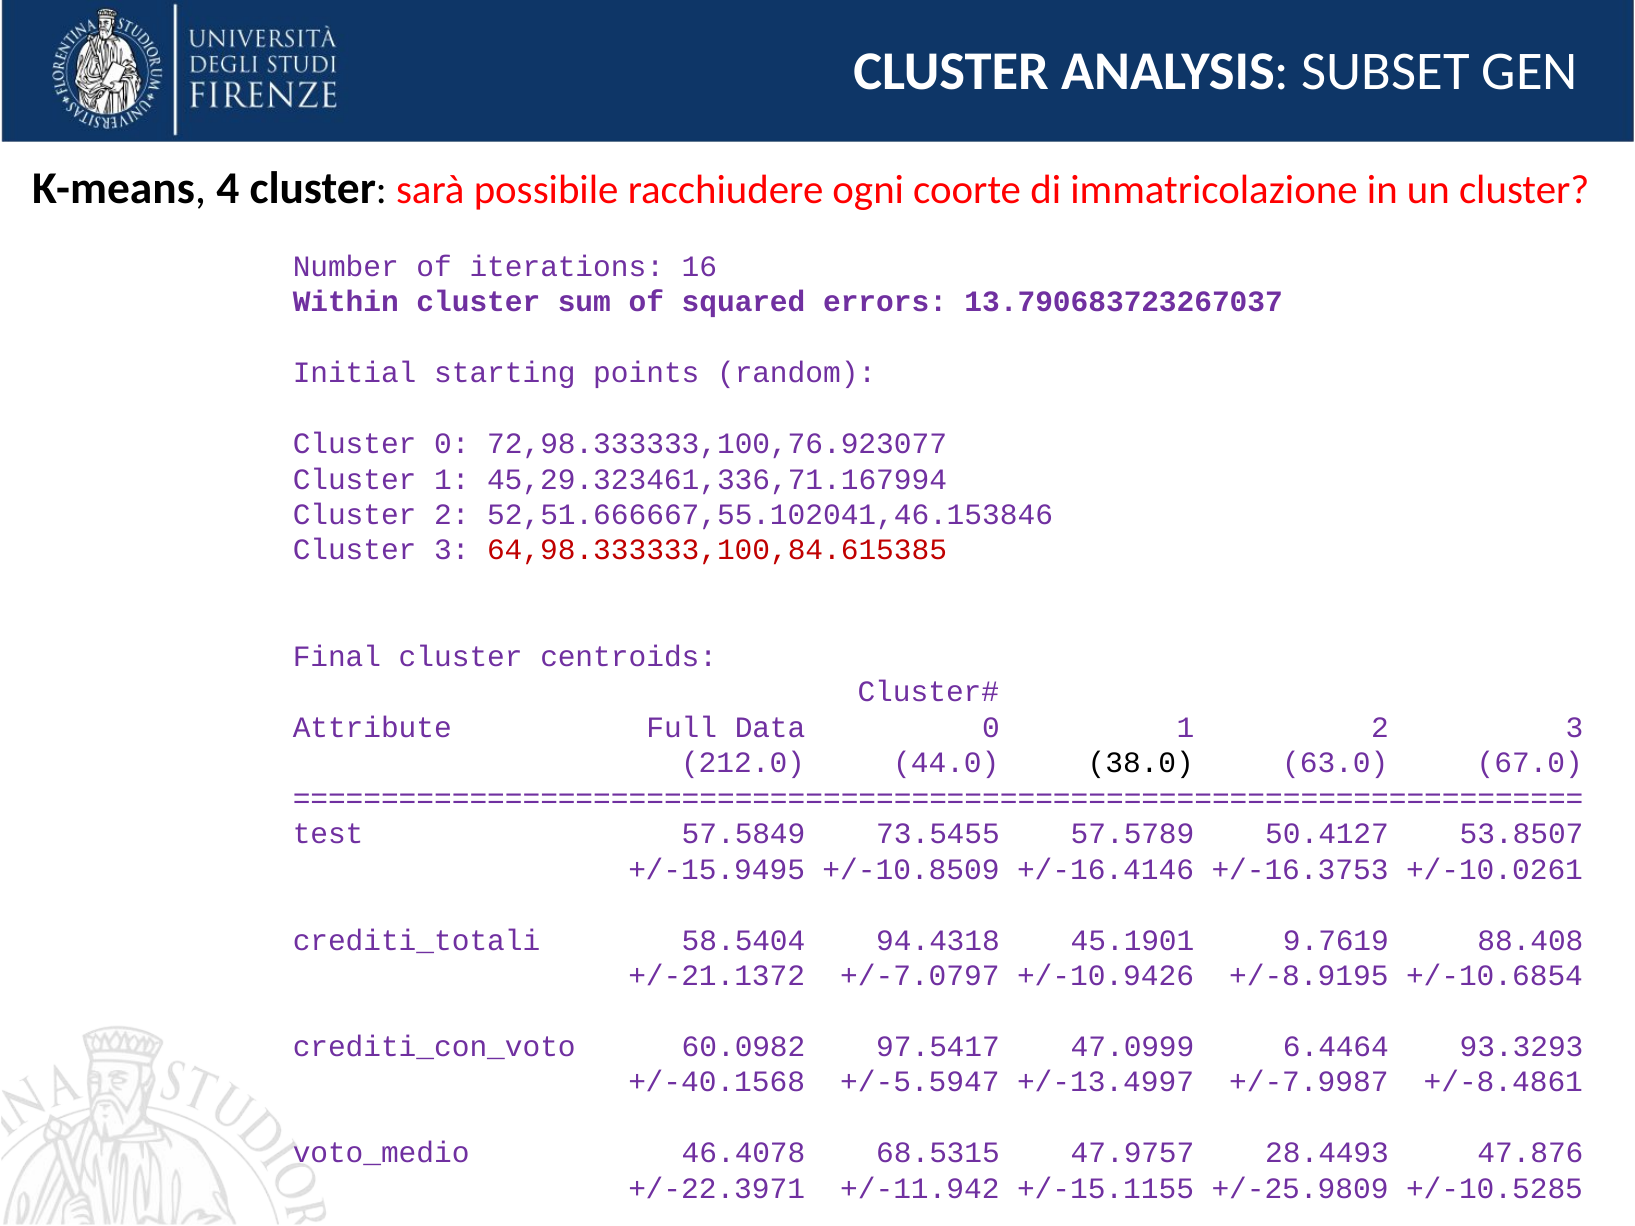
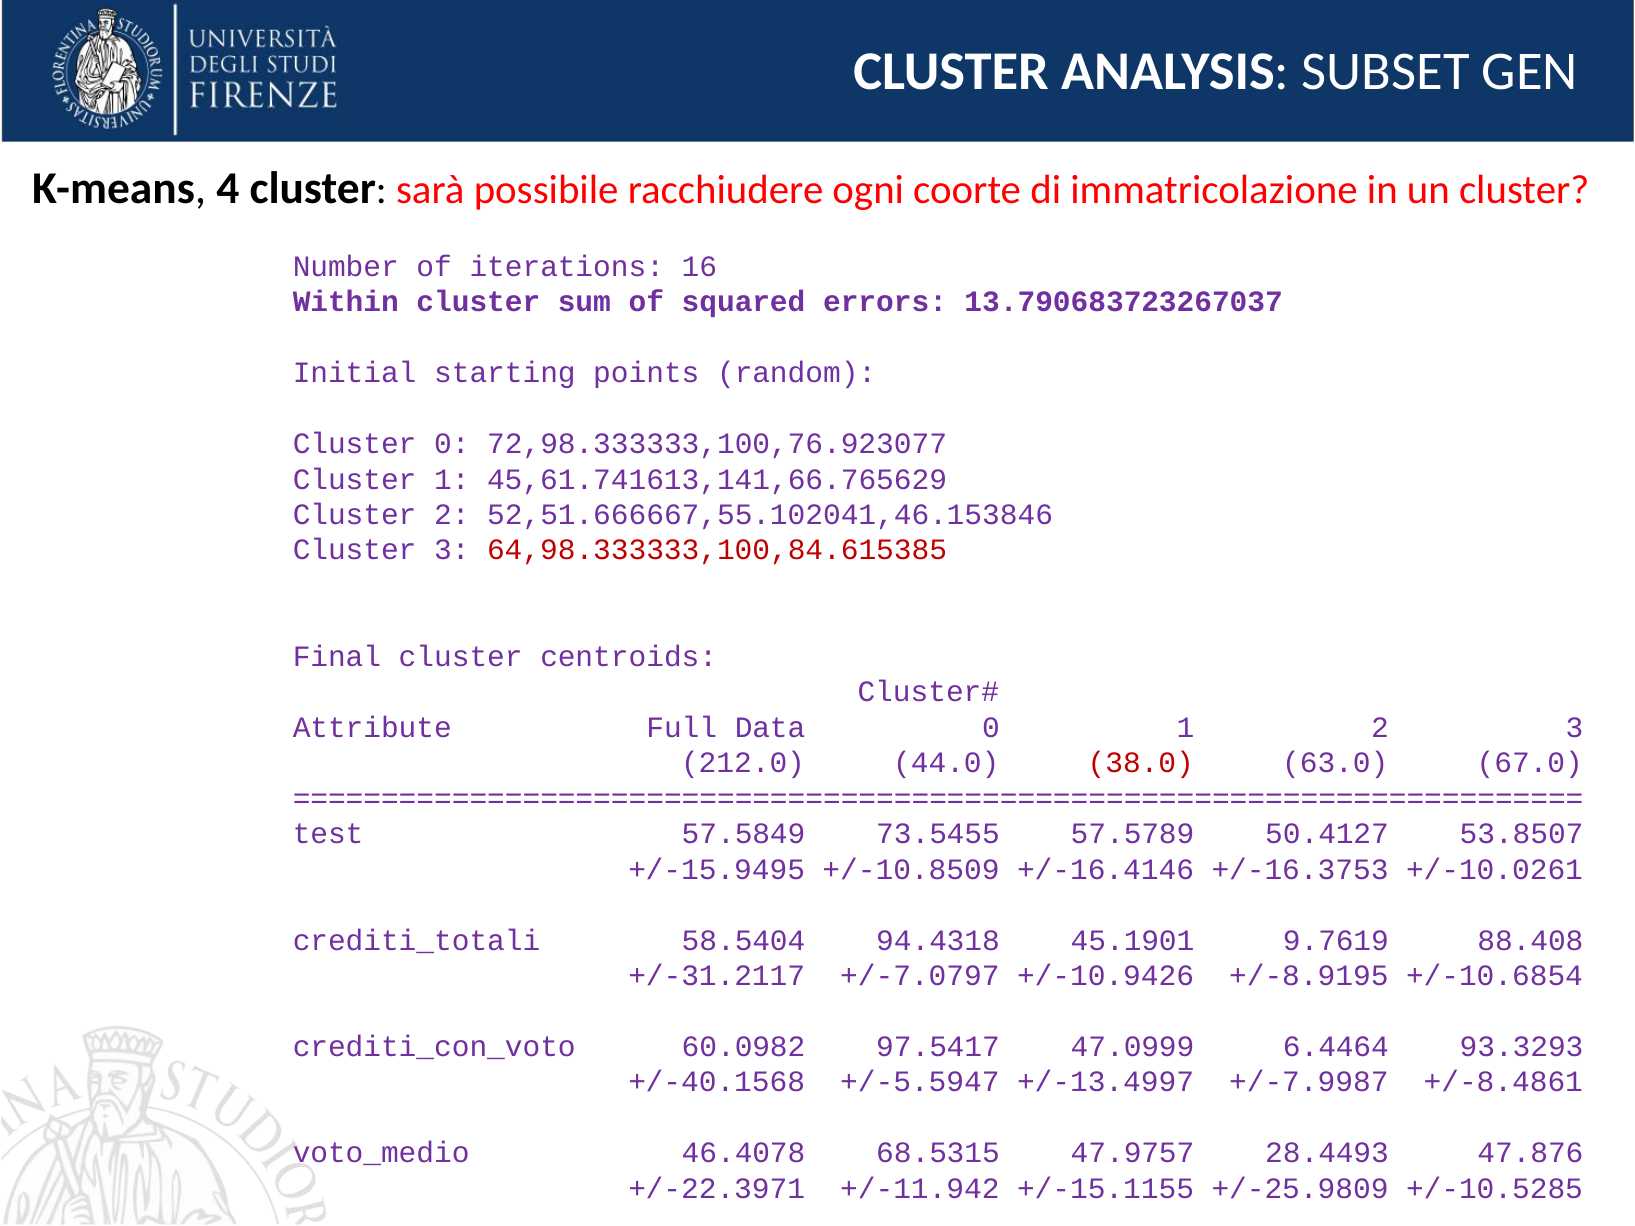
45,29.323461,336,71.167994: 45,29.323461,336,71.167994 -> 45,61.741613,141,66.765629
38.0 colour: black -> red
+/-21.1372: +/-21.1372 -> +/-31.2117
